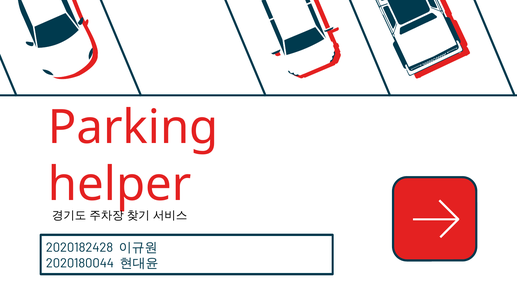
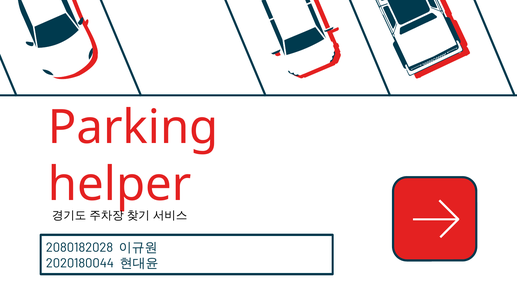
2020182428: 2020182428 -> 2080182028
